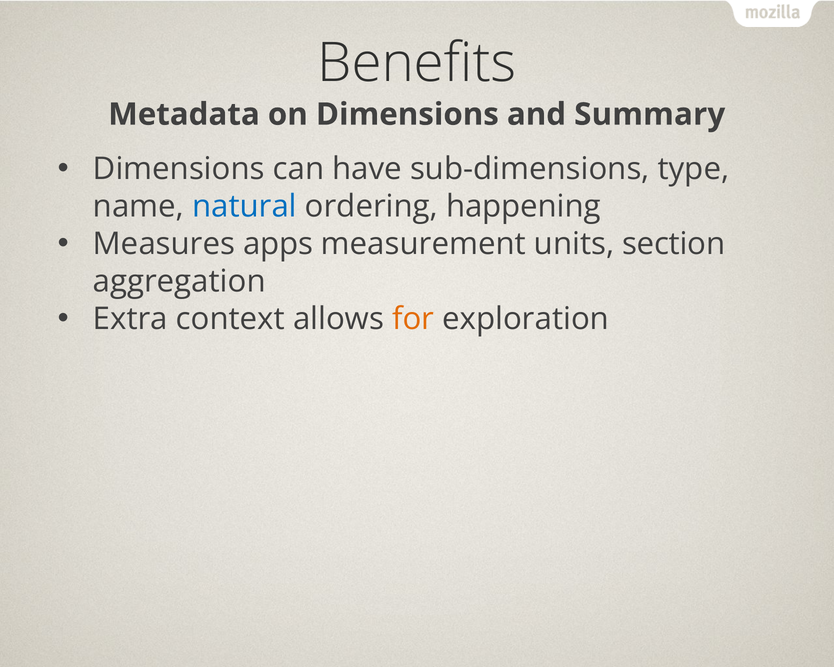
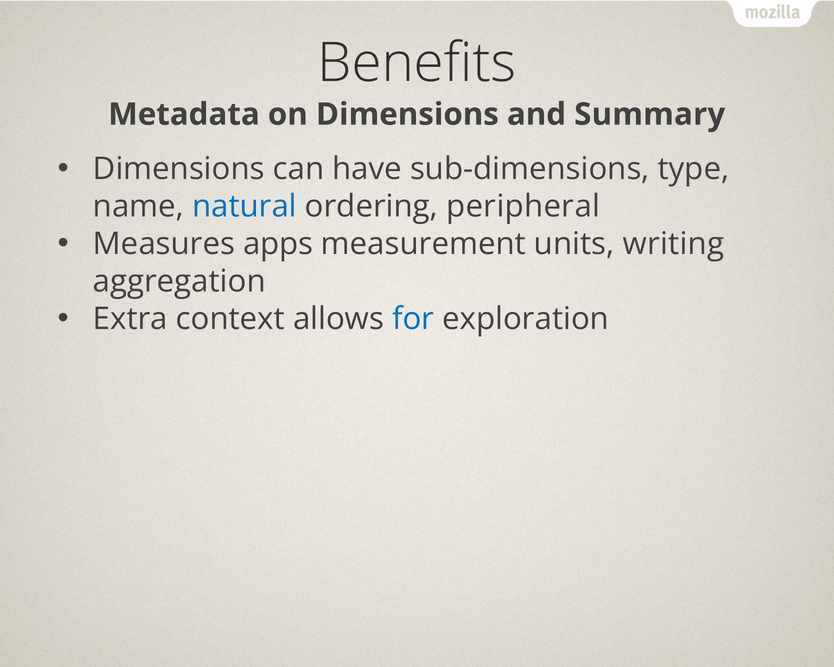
happening: happening -> peripheral
section: section -> writing
for colour: orange -> blue
